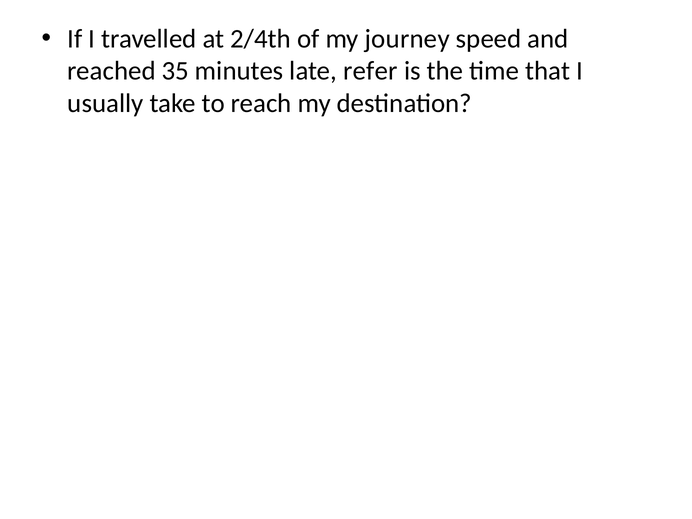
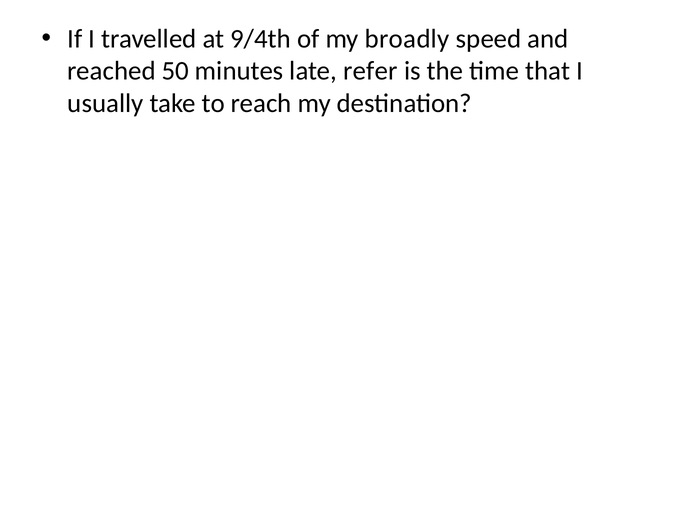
2/4th: 2/4th -> 9/4th
journey: journey -> broadly
35: 35 -> 50
